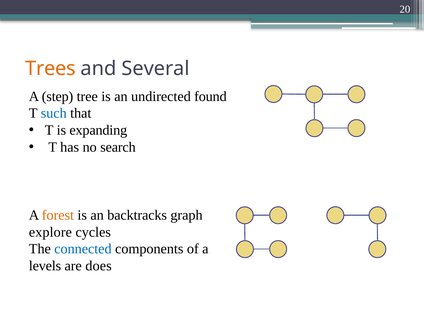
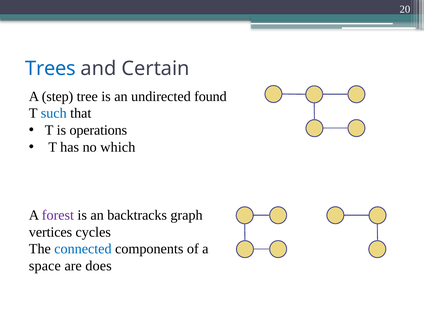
Trees colour: orange -> blue
Several: Several -> Certain
expanding: expanding -> operations
search: search -> which
forest colour: orange -> purple
explore: explore -> vertices
levels: levels -> space
